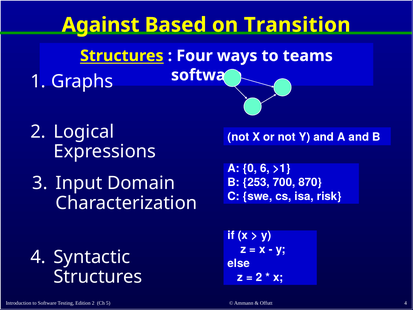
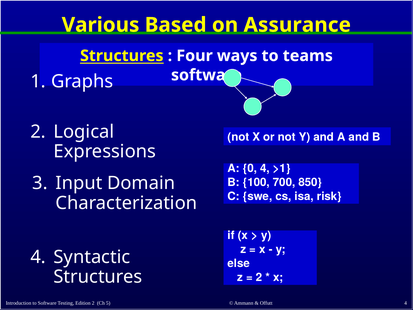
Against: Against -> Various
Transition: Transition -> Assurance
0 6: 6 -> 4
253: 253 -> 100
870: 870 -> 850
